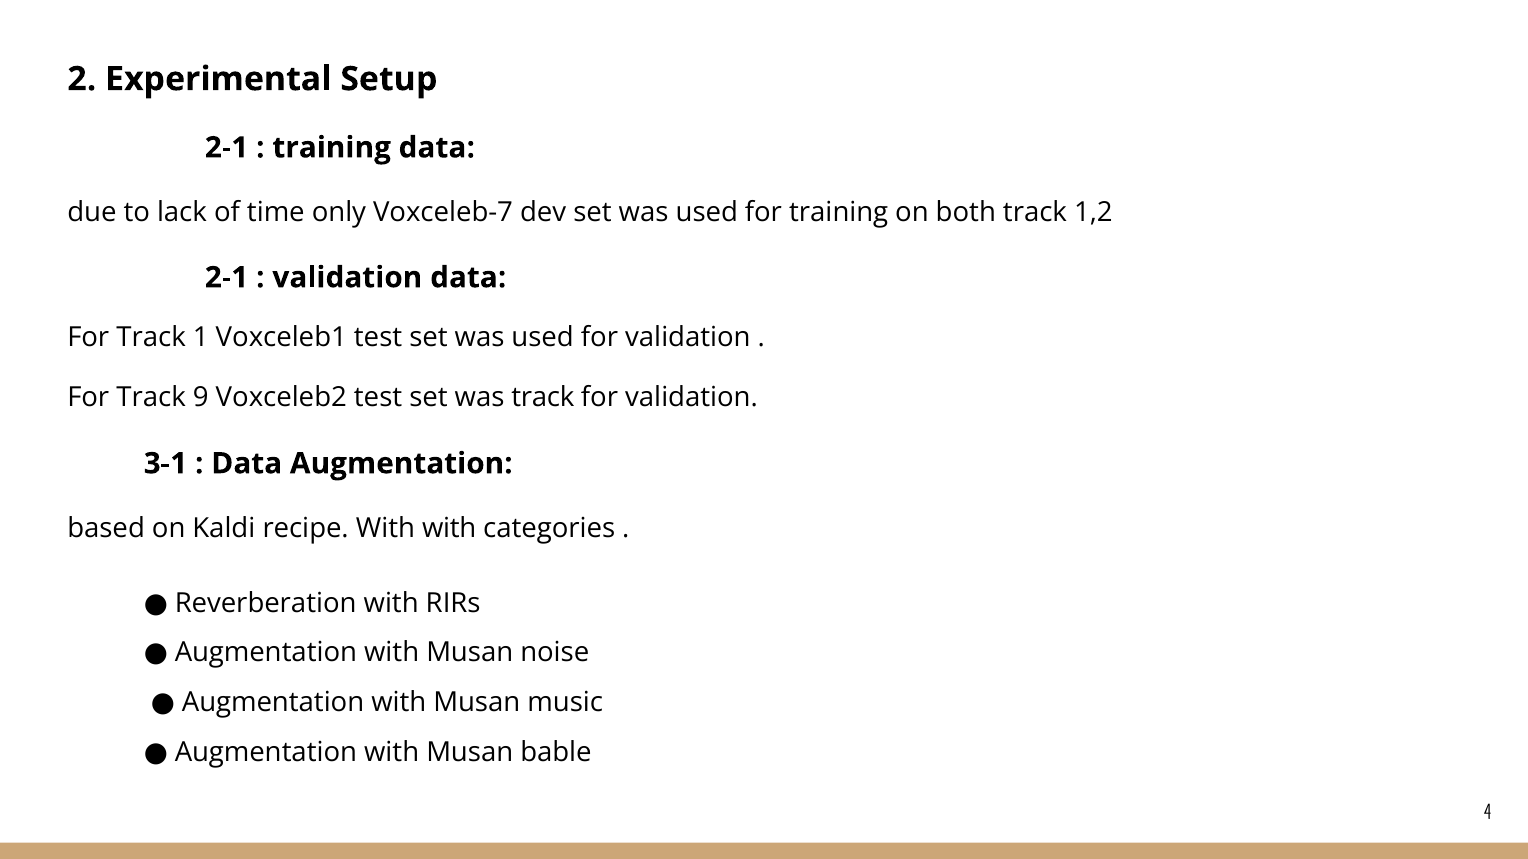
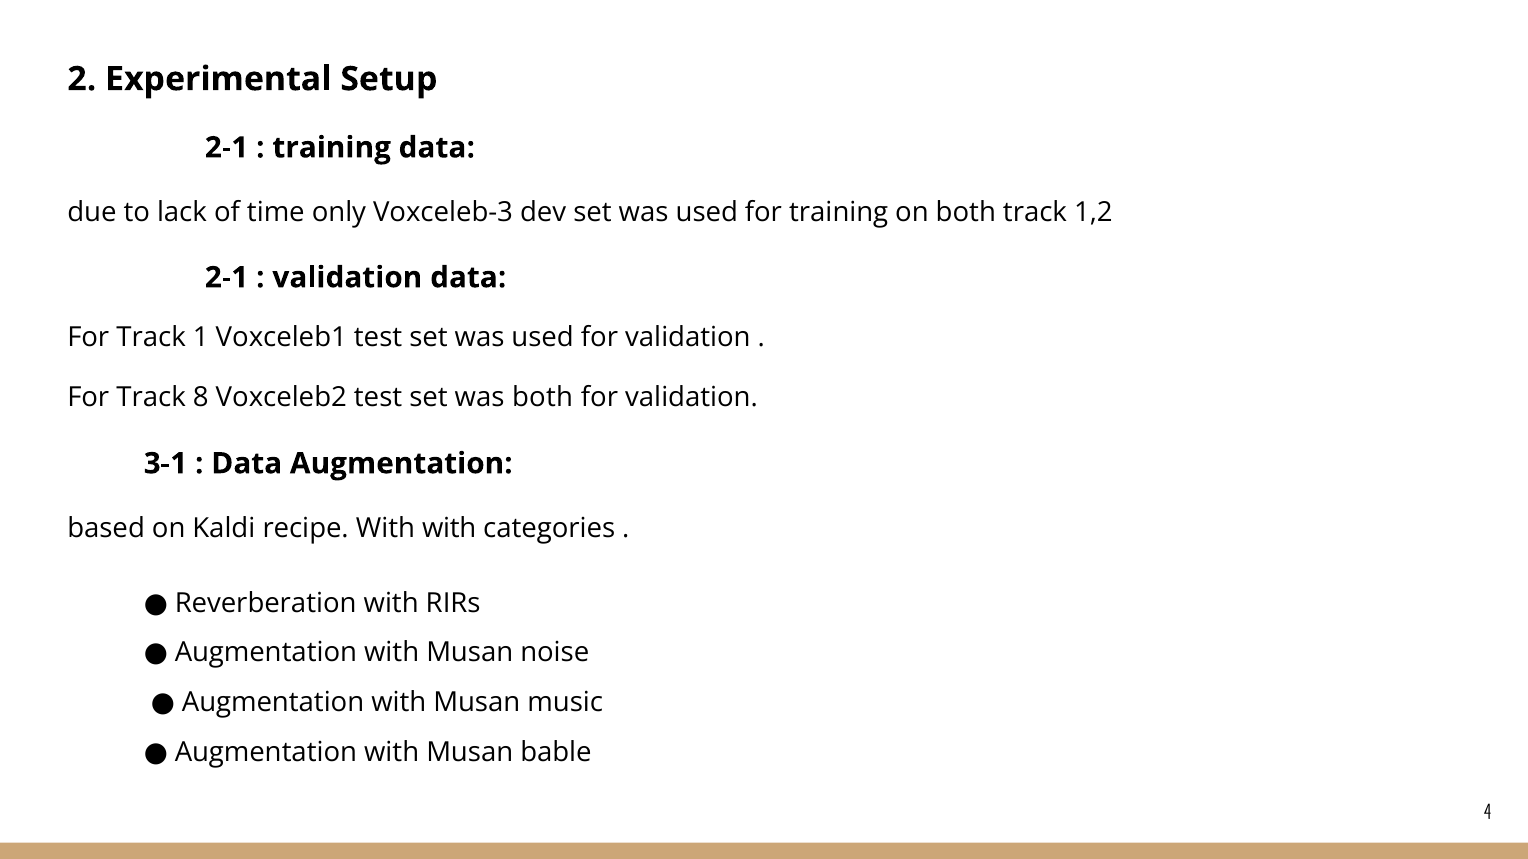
Voxceleb-7: Voxceleb-7 -> Voxceleb-3
9: 9 -> 8
was track: track -> both
